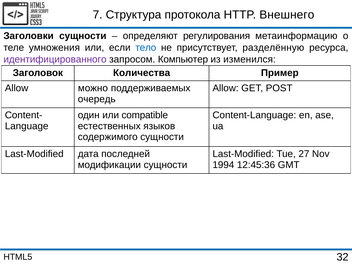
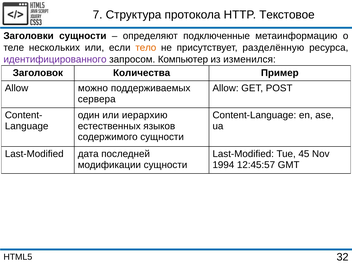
Внешнего: Внешнего -> Текстовое
регулирования: регулирования -> подключенные
умножения: умножения -> нескольких
тело colour: blue -> orange
очередь: очередь -> сервера
compatible: compatible -> иерархию
27: 27 -> 45
12:45:36: 12:45:36 -> 12:45:57
